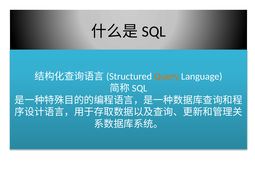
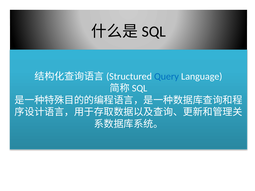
Query colour: orange -> blue
